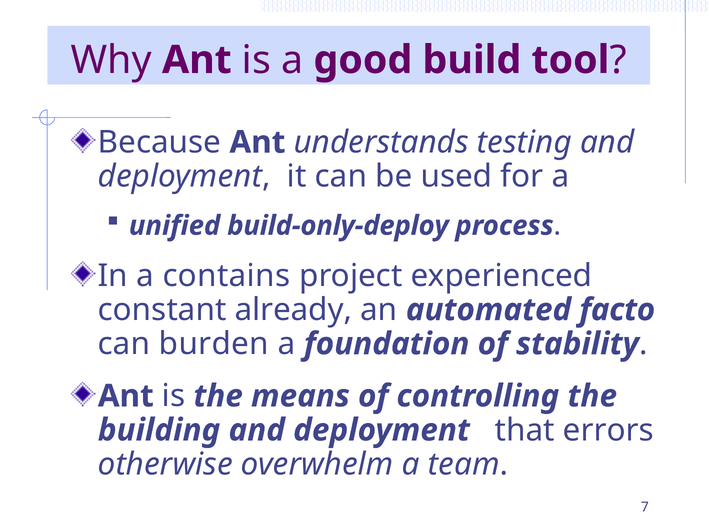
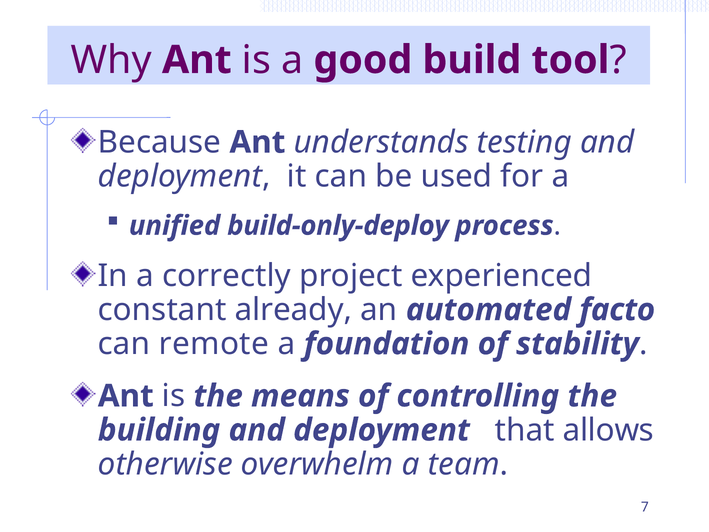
contains: contains -> correctly
burden: burden -> remote
errors: errors -> allows
